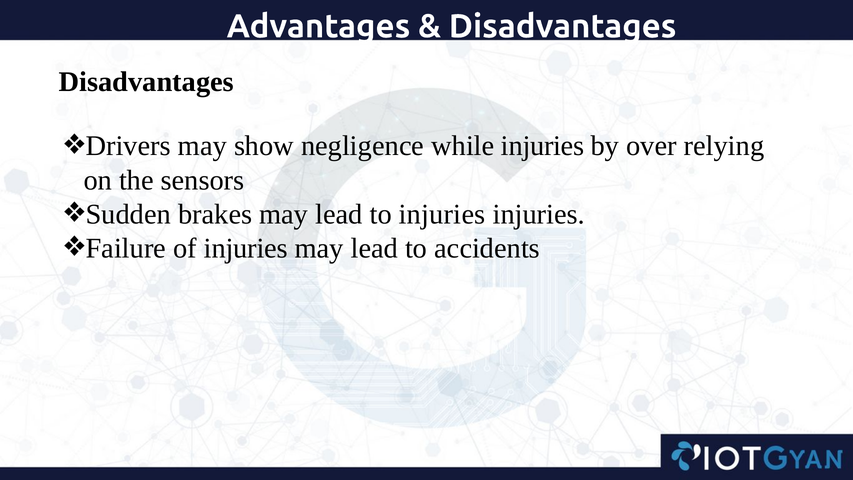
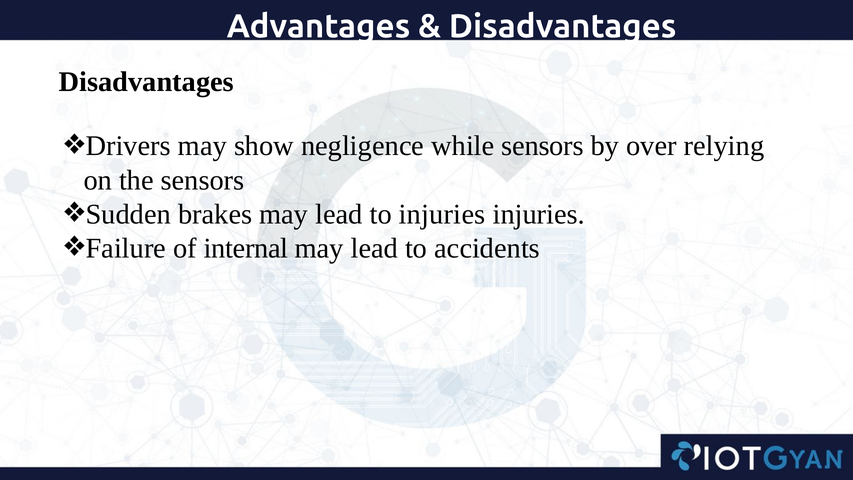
while injuries: injuries -> sensors
of injuries: injuries -> internal
